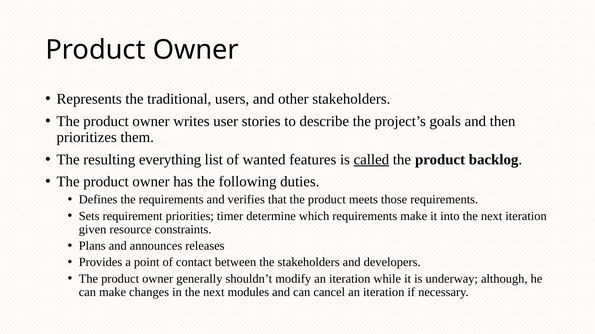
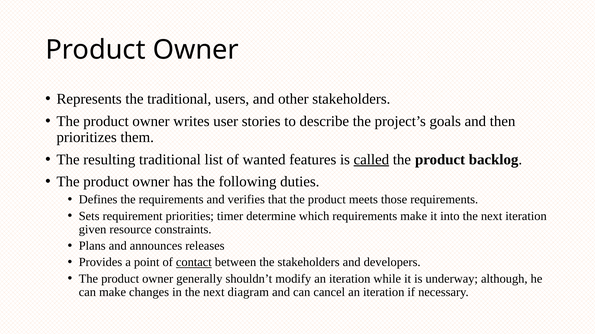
resulting everything: everything -> traditional
contact underline: none -> present
modules: modules -> diagram
